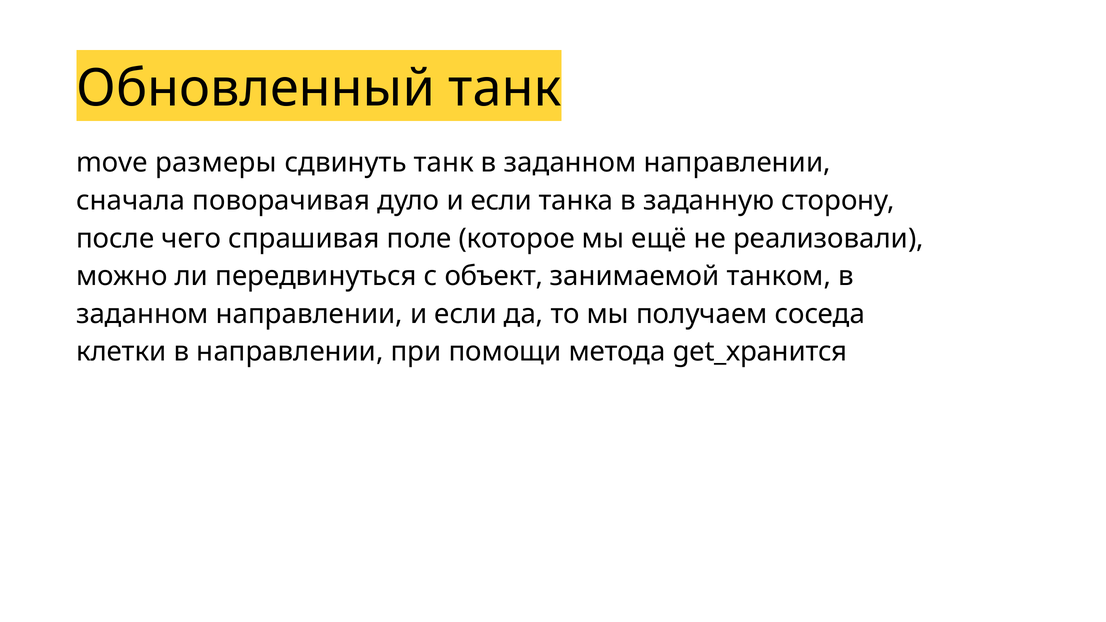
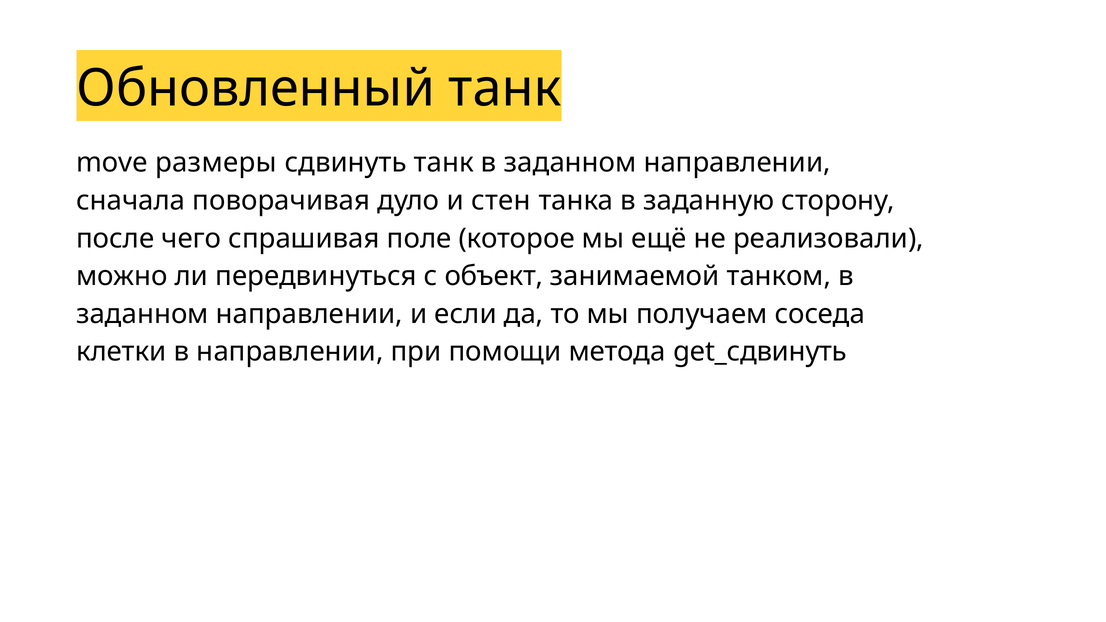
дуло и если: если -> стен
get_хранится: get_хранится -> get_сдвинуть
